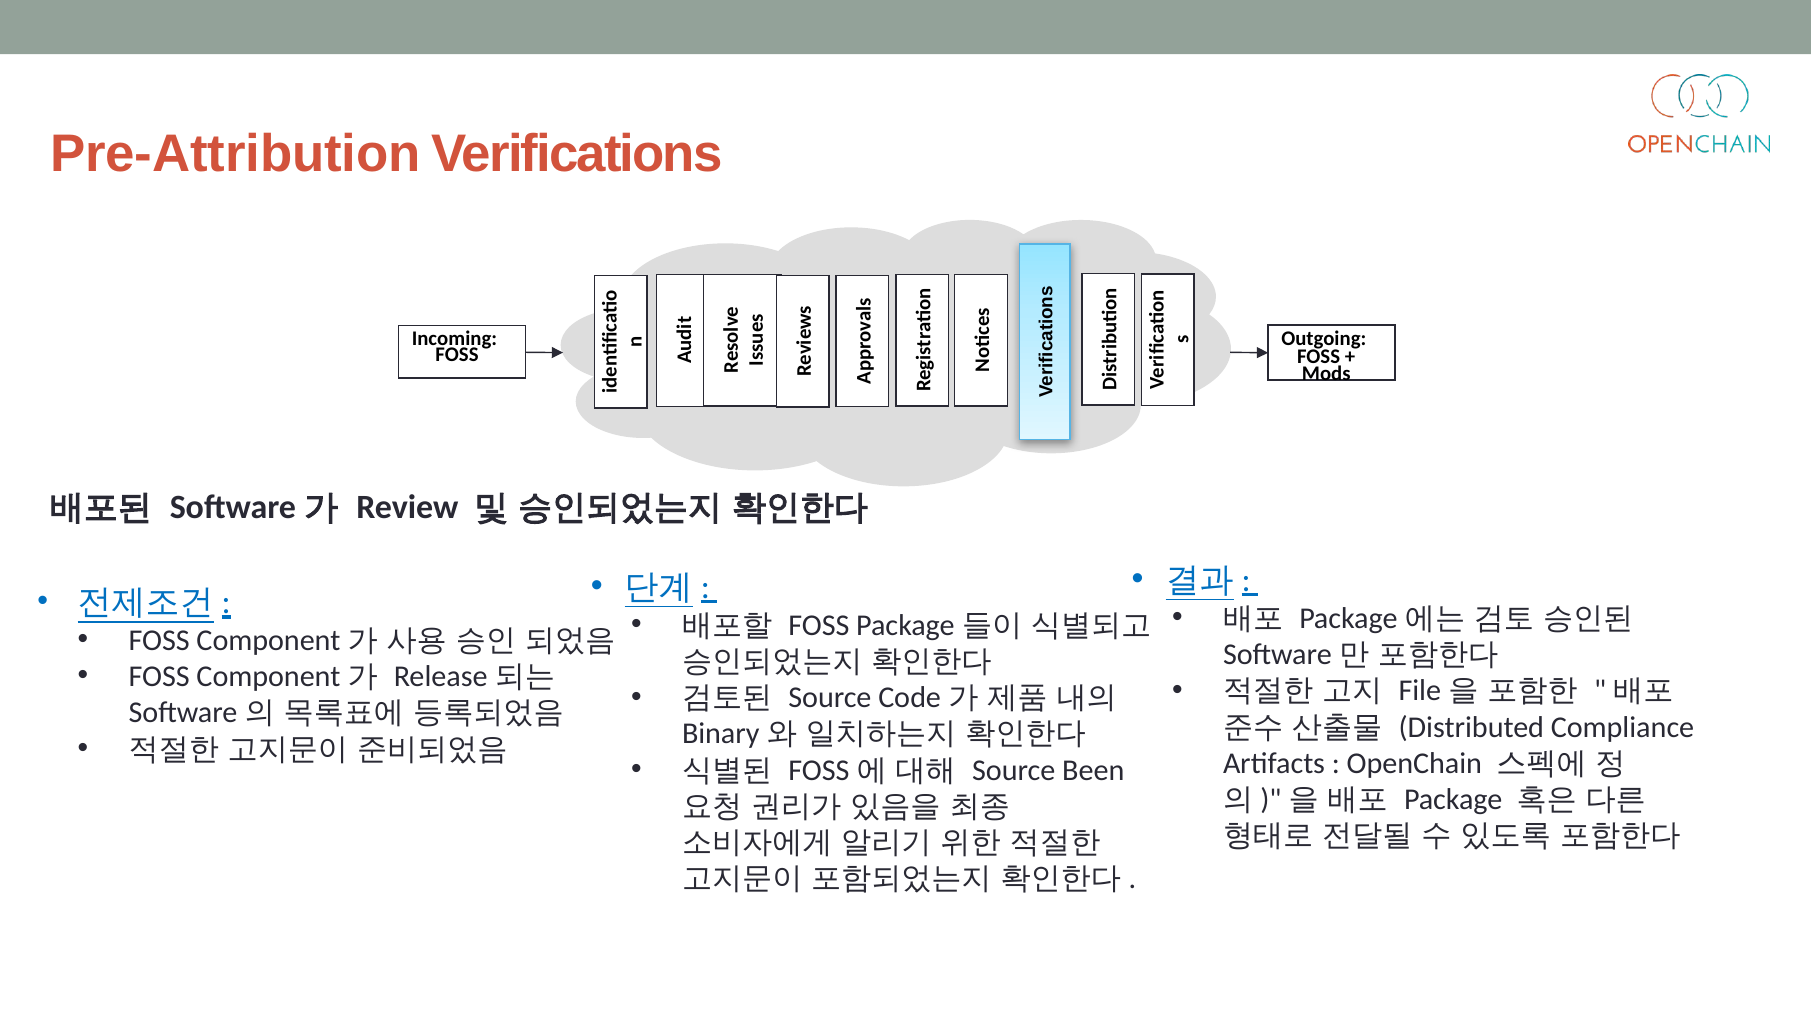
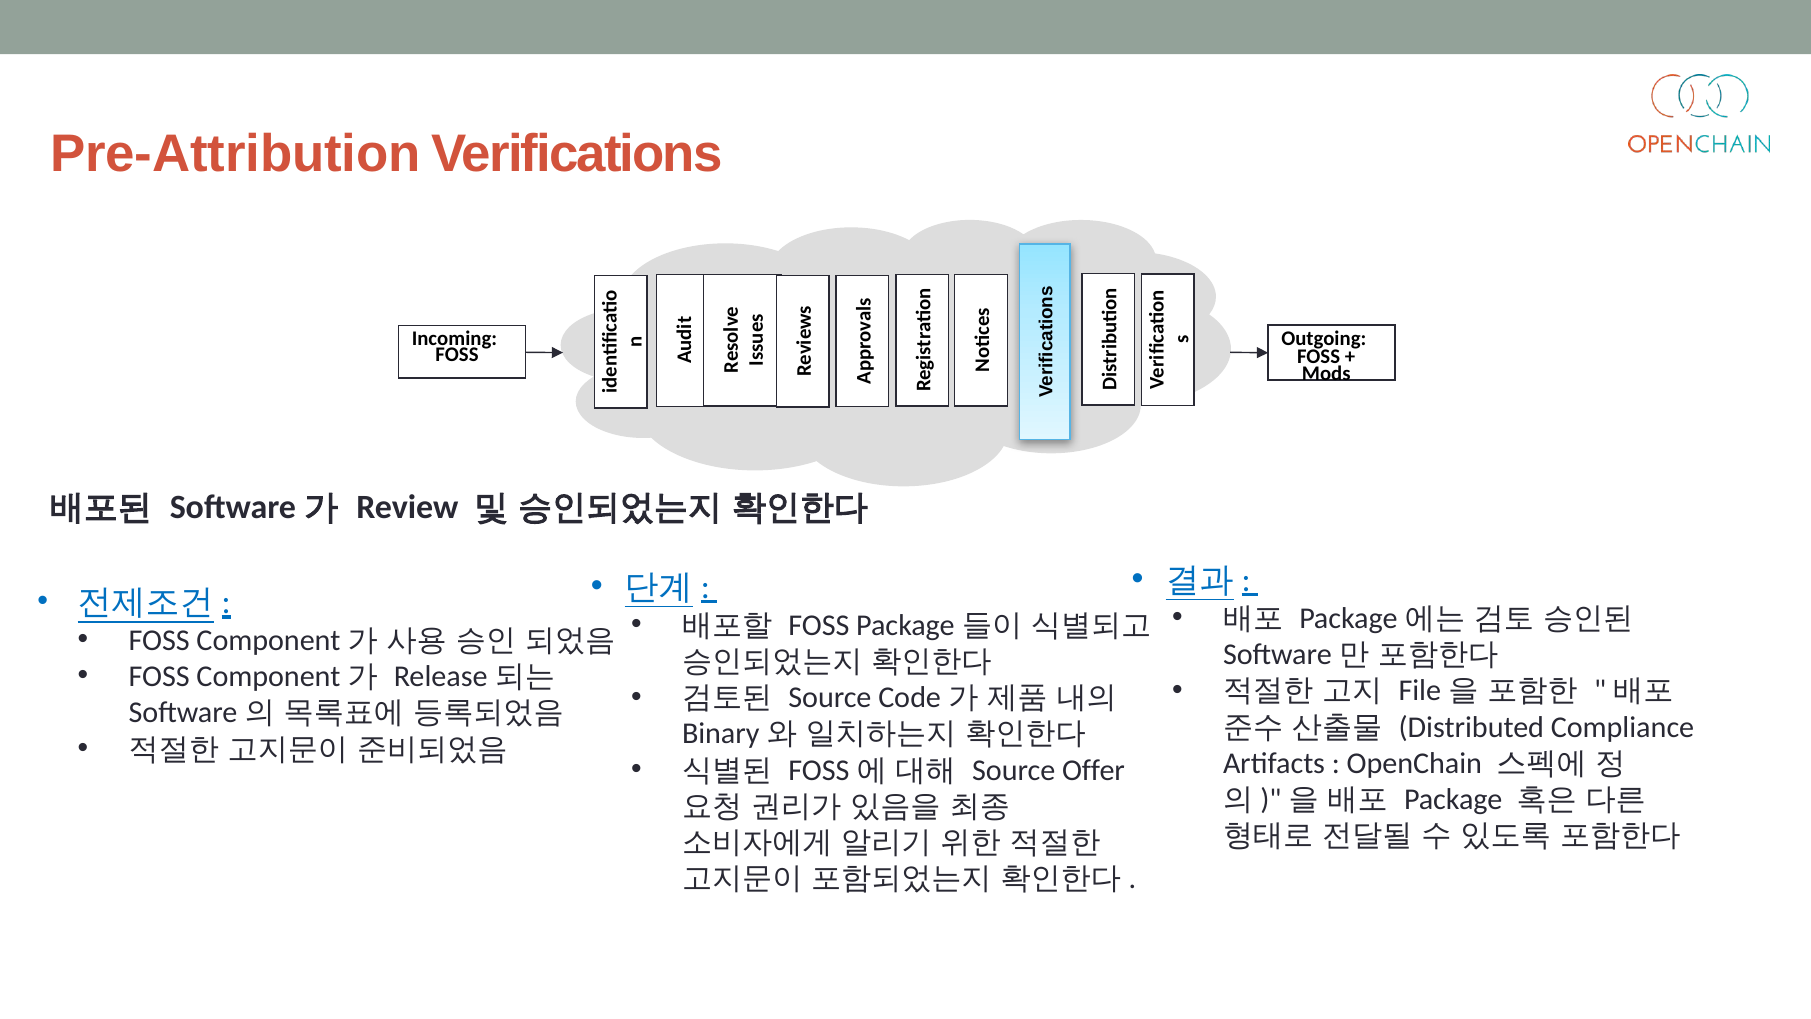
Been: Been -> Offer
